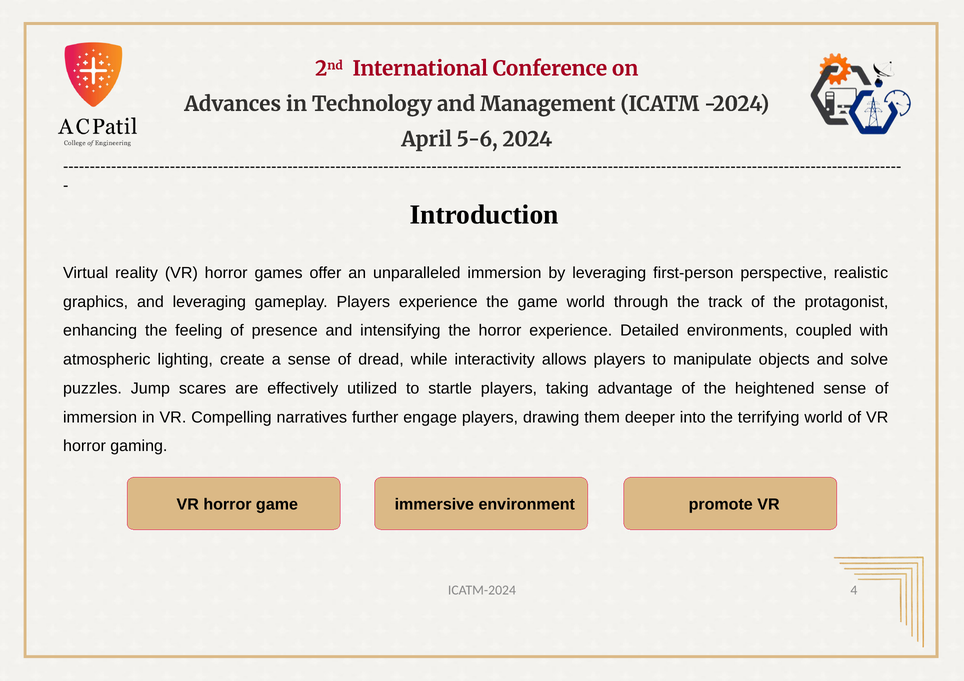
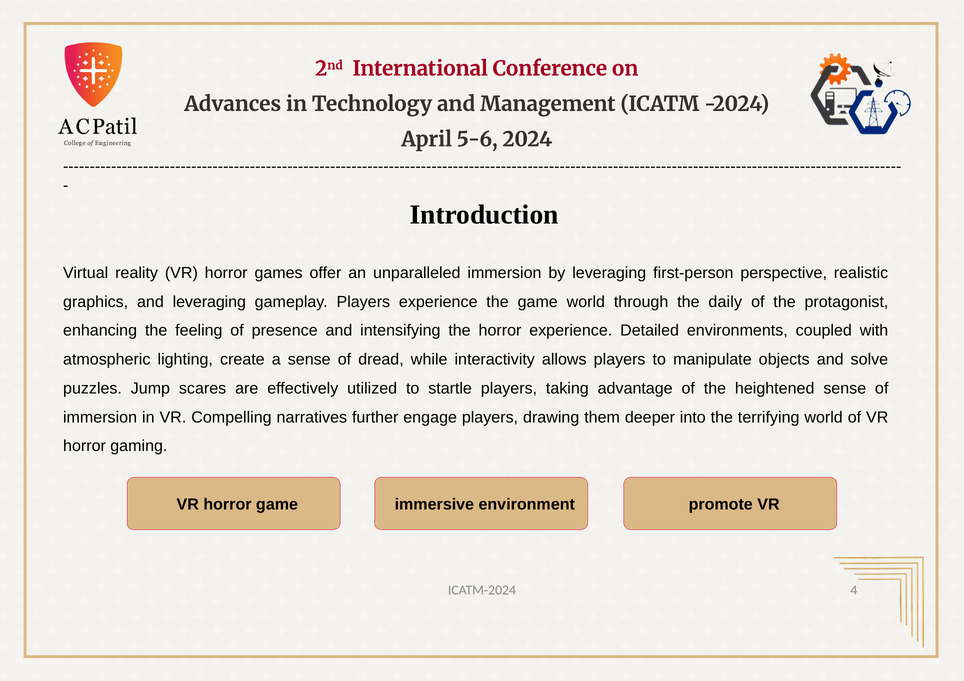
track: track -> daily
